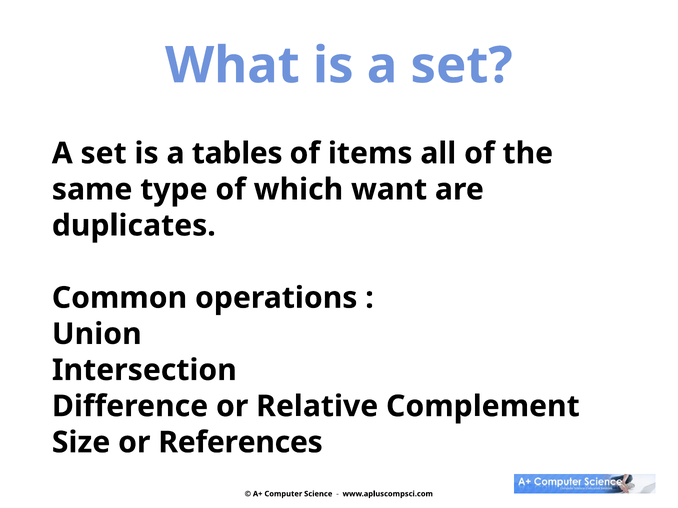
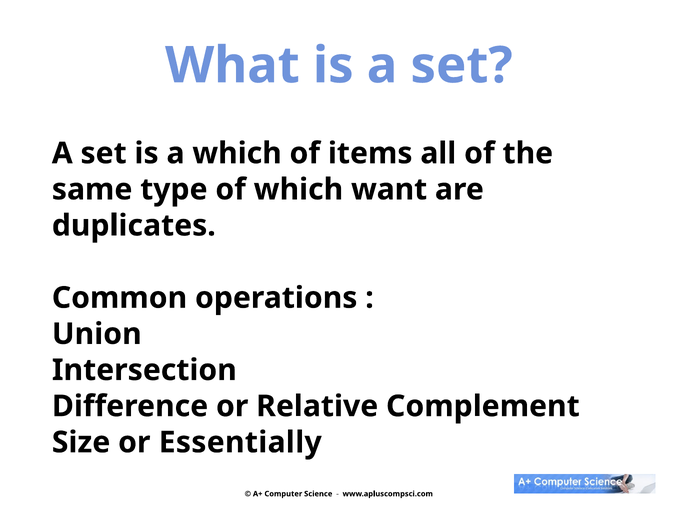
a tables: tables -> which
References: References -> Essentially
